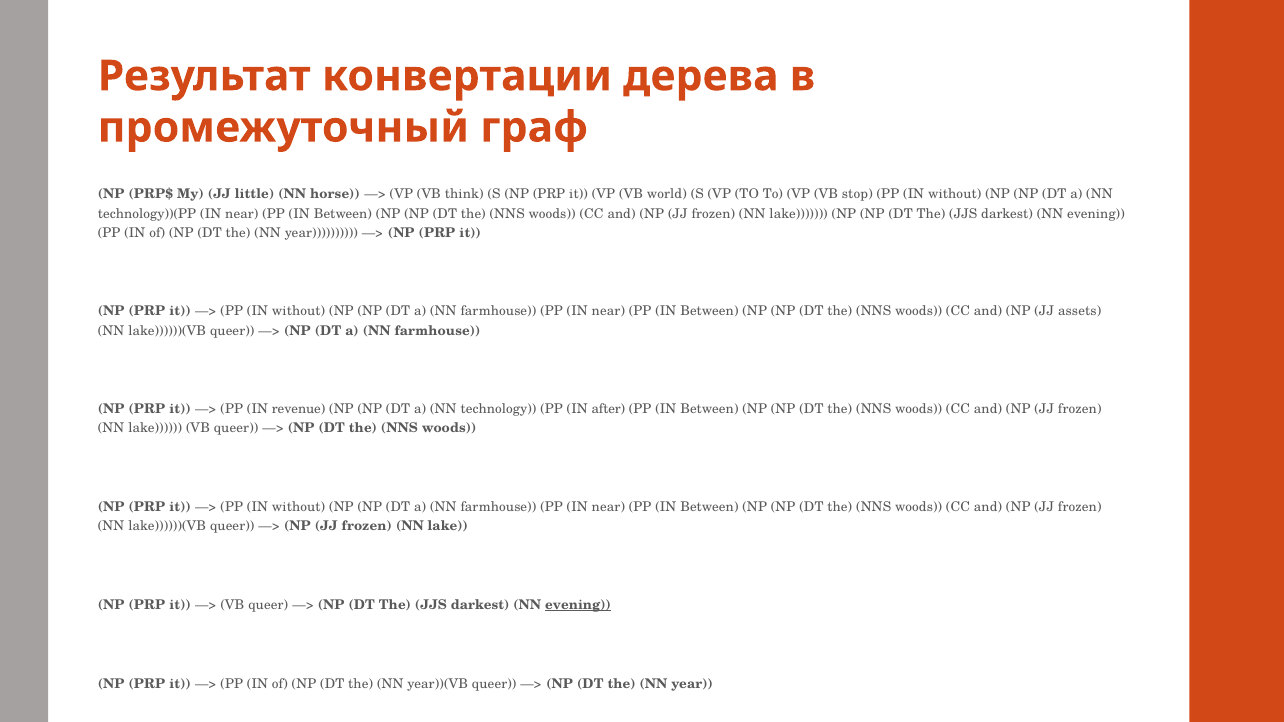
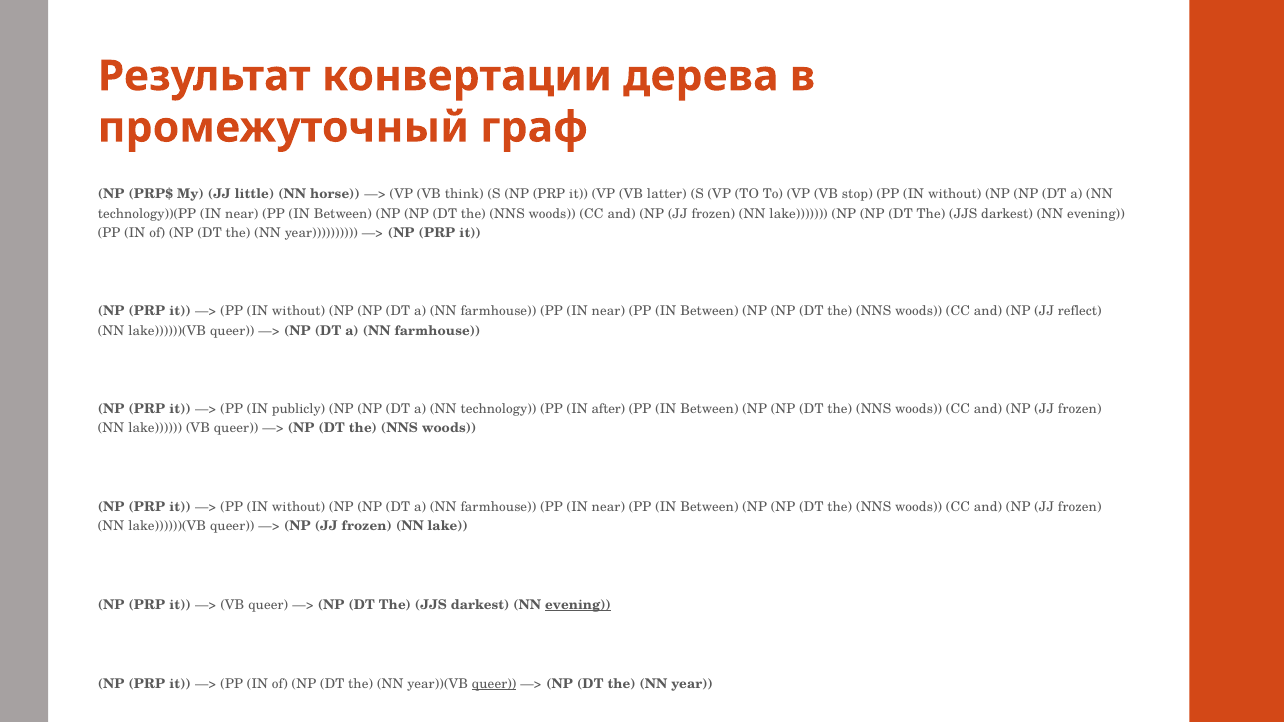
world: world -> latter
assets: assets -> reflect
revenue: revenue -> publicly
queer at (494, 684) underline: none -> present
